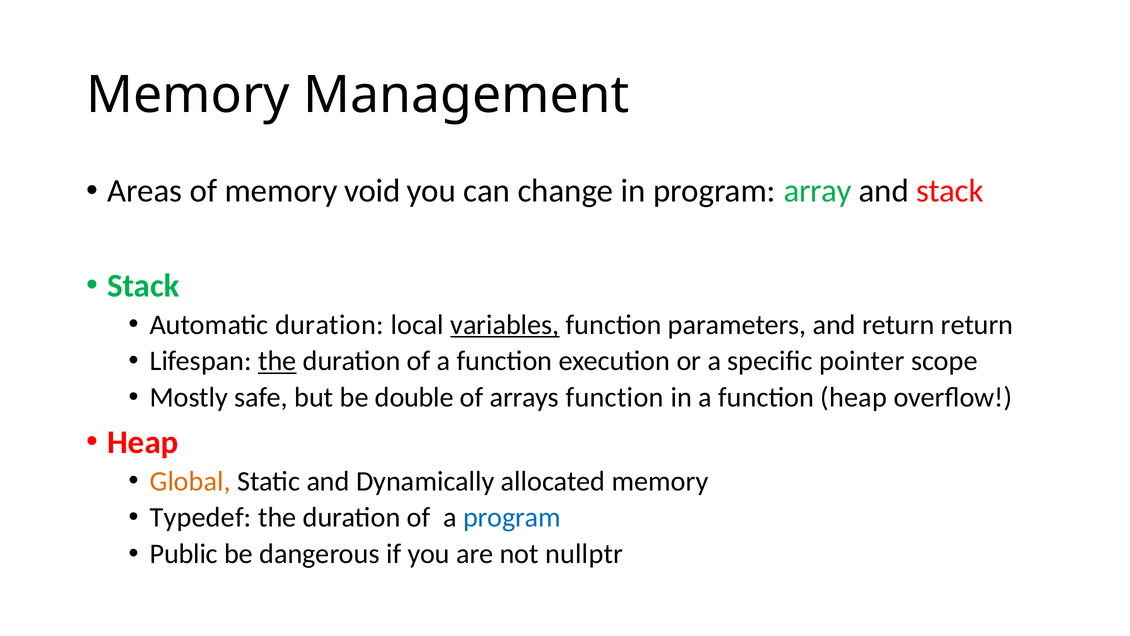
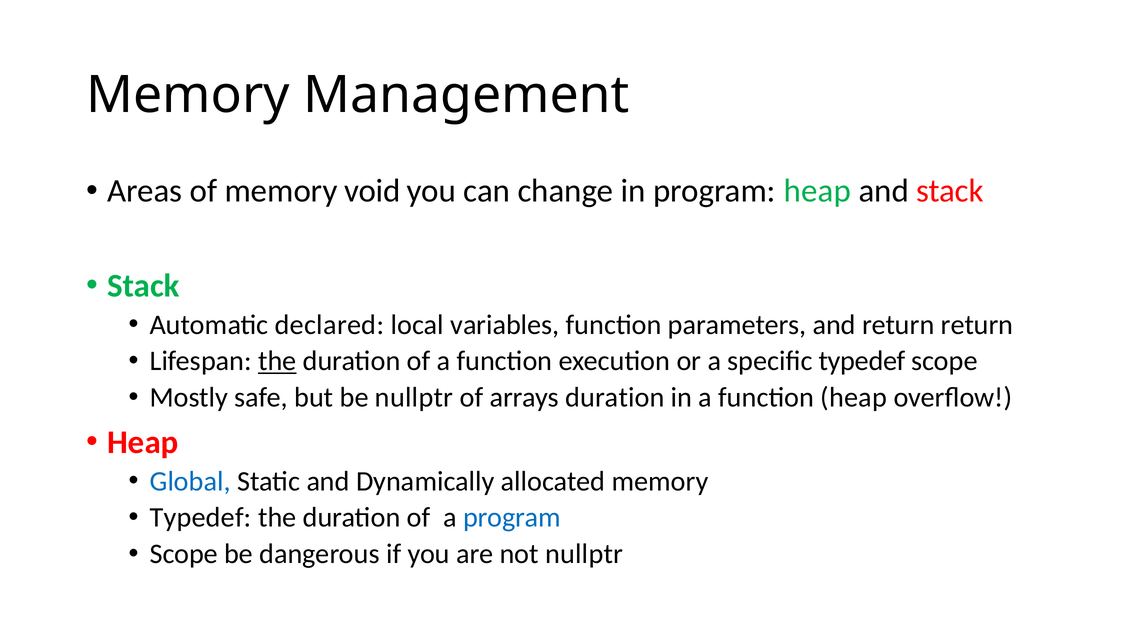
program array: array -> heap
Automatic duration: duration -> declared
variables underline: present -> none
specific pointer: pointer -> typedef
be double: double -> nullptr
arrays function: function -> duration
Global colour: orange -> blue
Public at (184, 554): Public -> Scope
